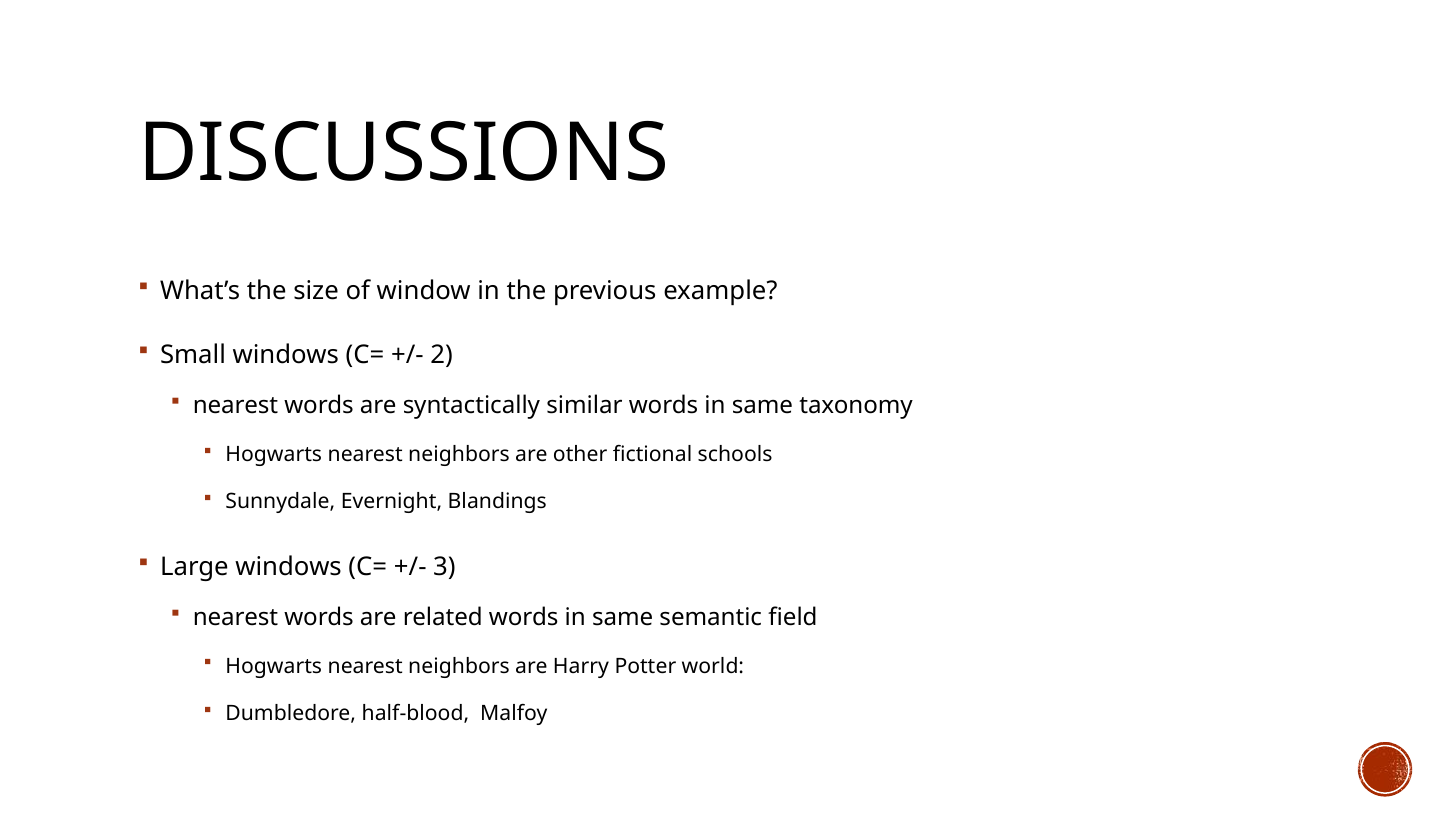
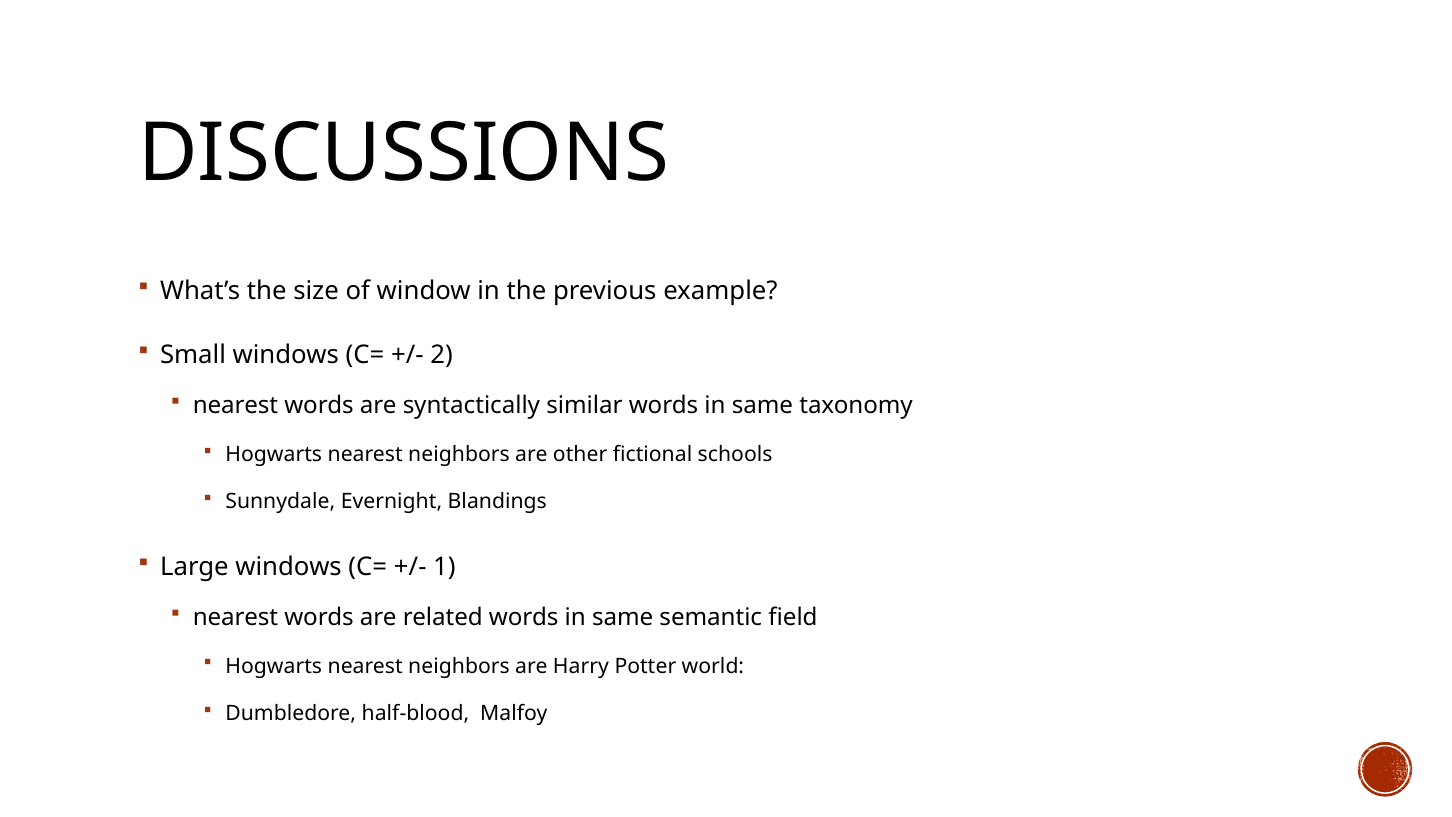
3: 3 -> 1
